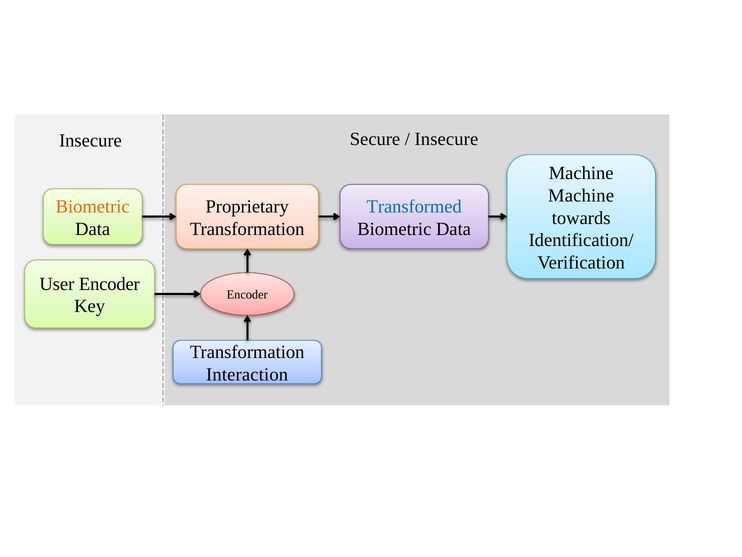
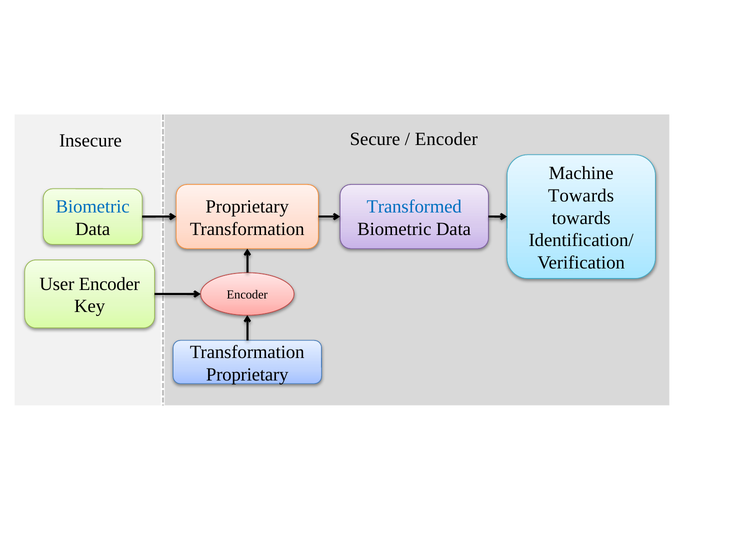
Insecure at (446, 139): Insecure -> Encoder
Machine at (581, 195): Machine -> Towards
Biometric at (93, 207) colour: orange -> blue
Interaction at (247, 374): Interaction -> Proprietary
